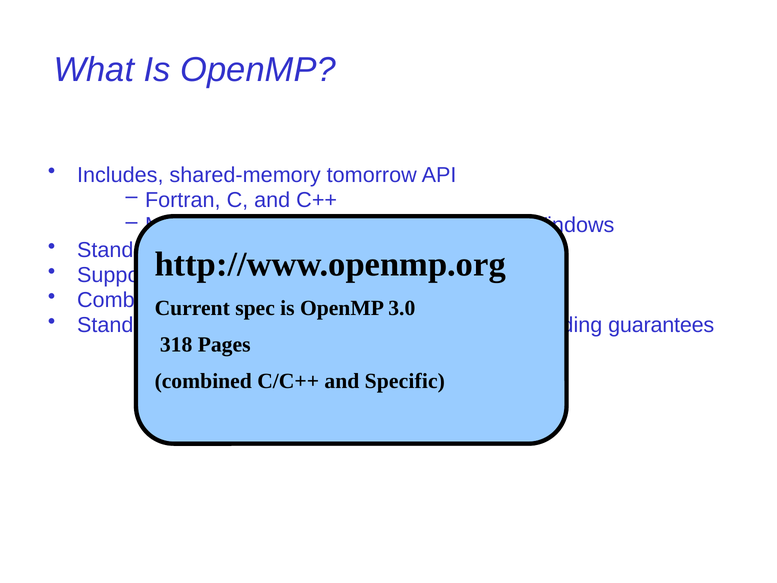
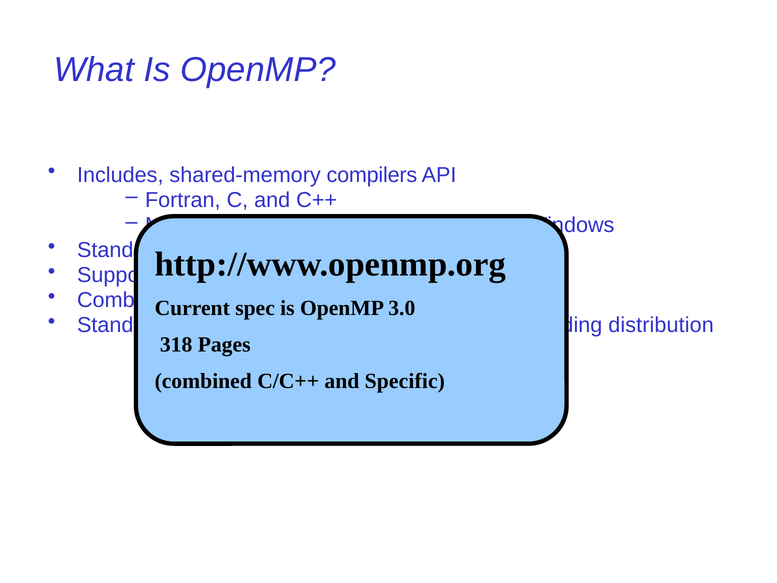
tomorrow: tomorrow -> compilers
guarantees: guarantees -> distribution
